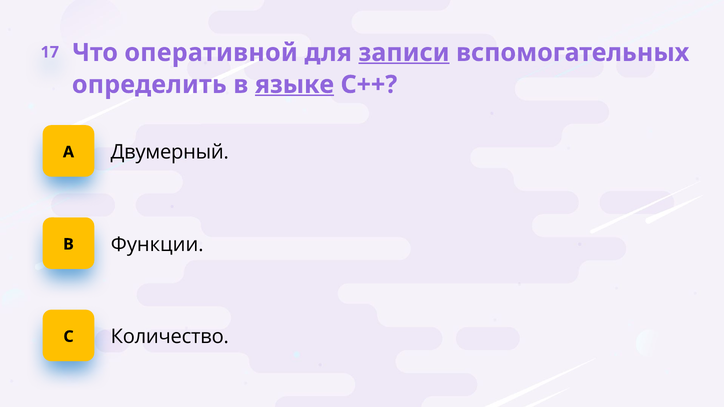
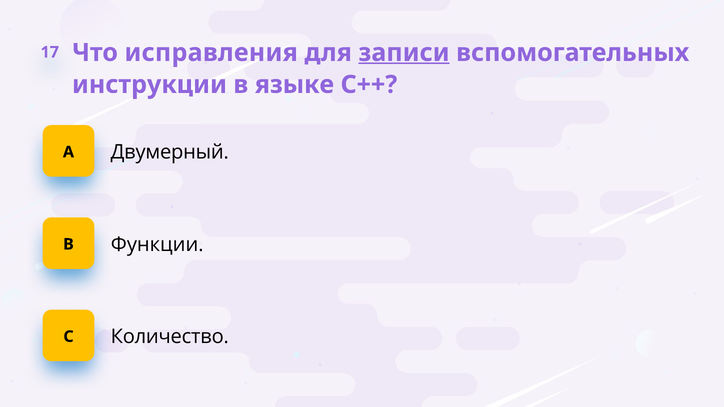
оперативной: оперативной -> исправления
определить: определить -> инструкции
языке underline: present -> none
